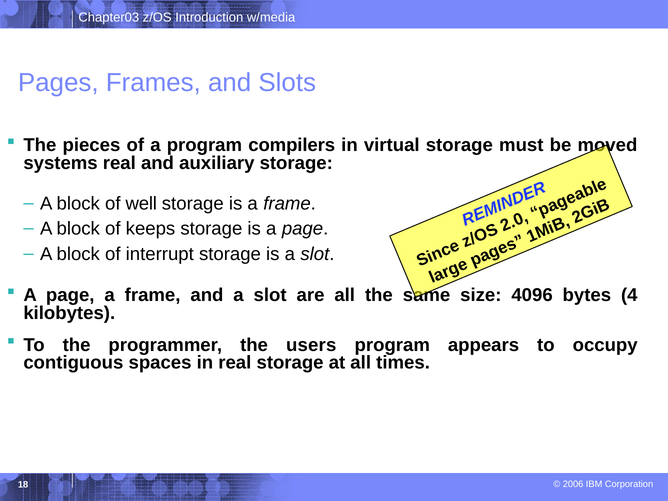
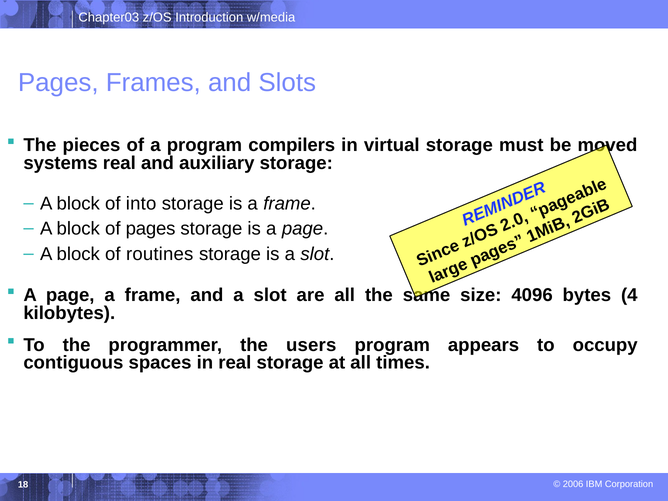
well: well -> into
of keeps: keeps -> pages
interrupt: interrupt -> routines
